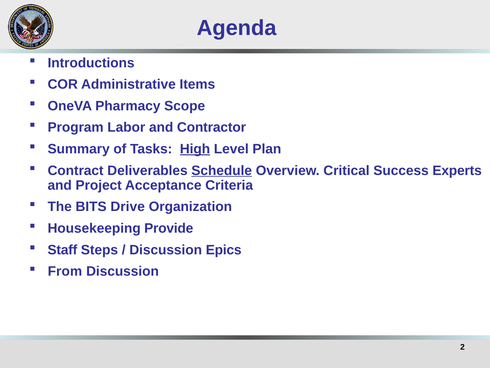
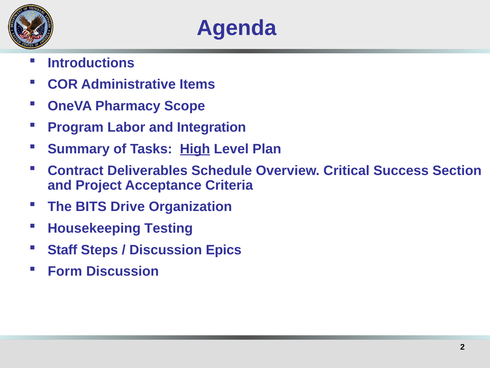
Contractor: Contractor -> Integration
Schedule underline: present -> none
Experts: Experts -> Section
Provide: Provide -> Testing
From: From -> Form
